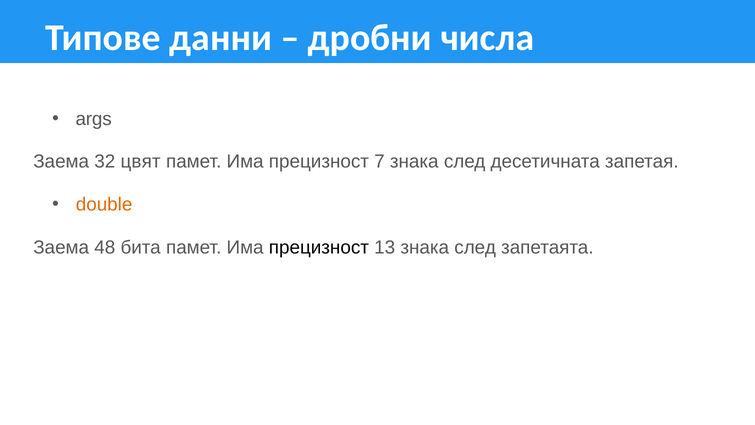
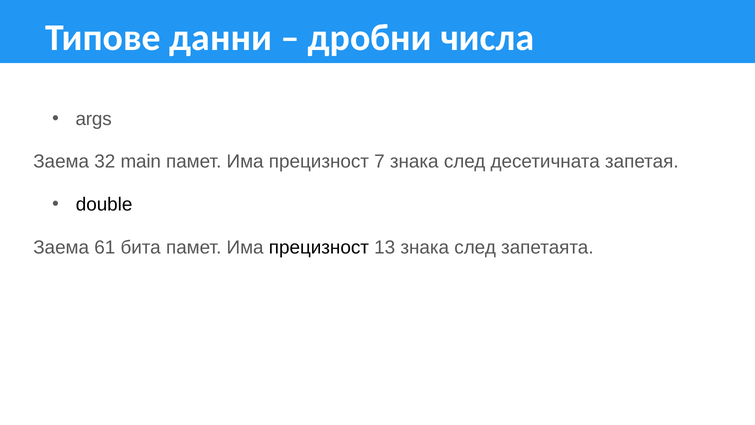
цвят: цвят -> main
double colour: orange -> black
48: 48 -> 61
